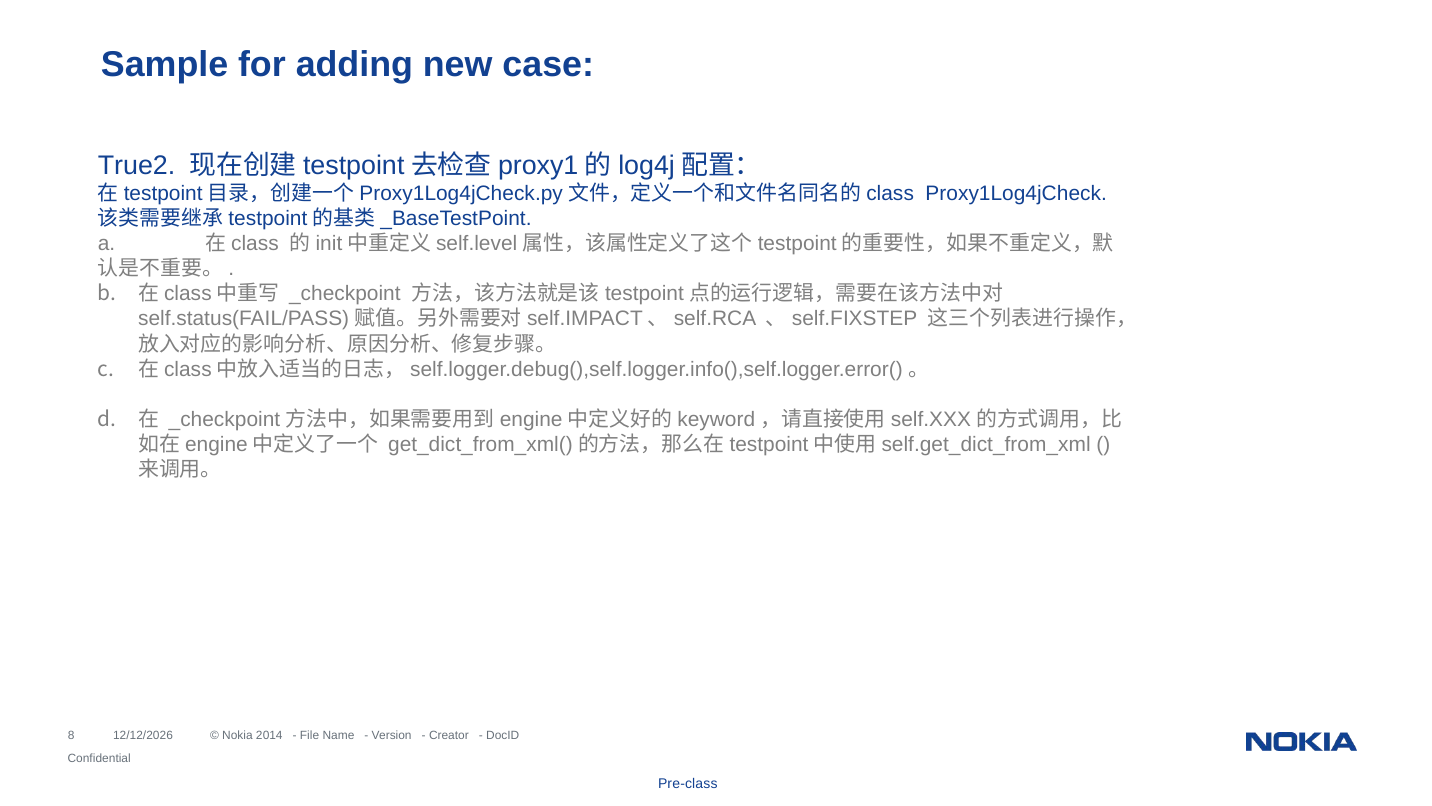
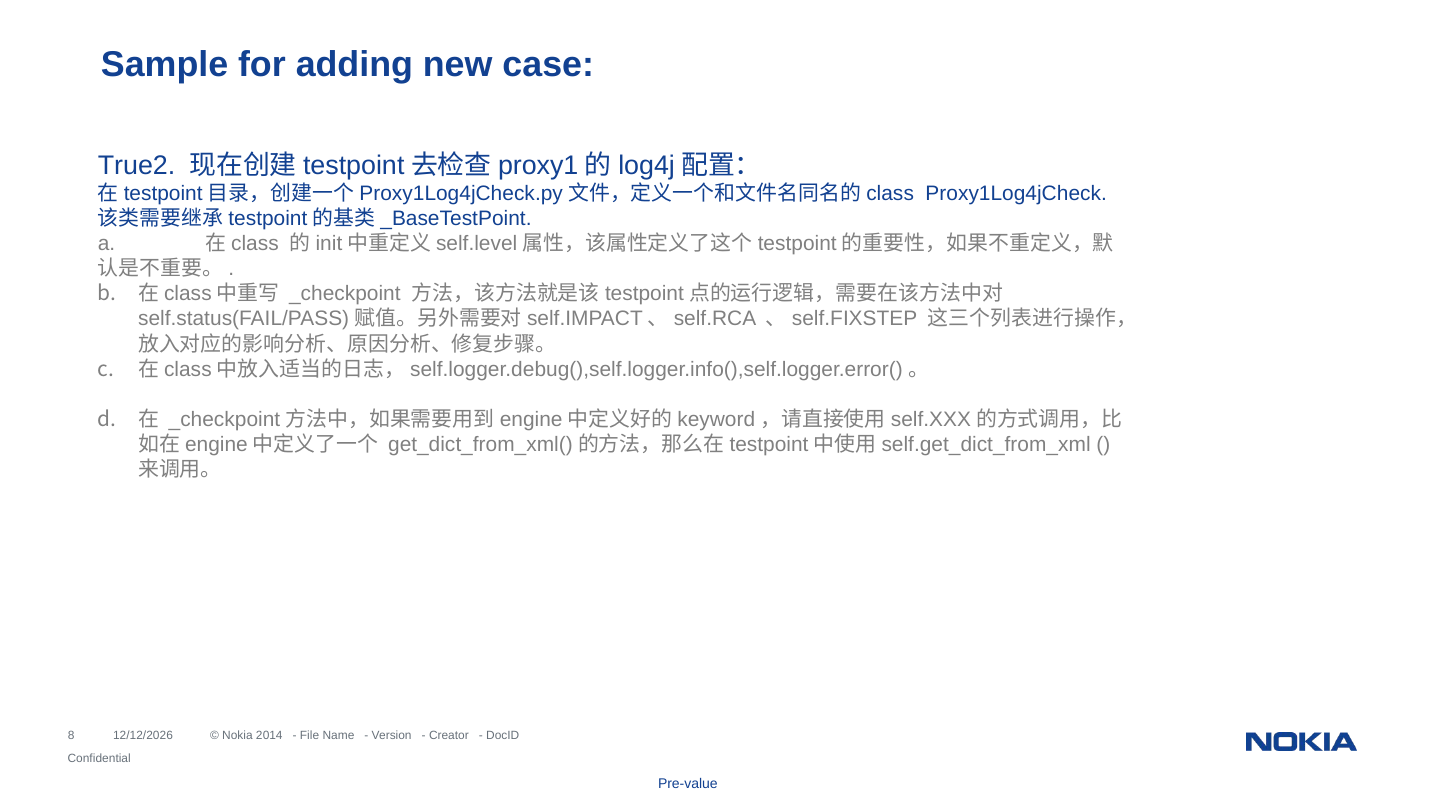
Pre-class: Pre-class -> Pre-value
